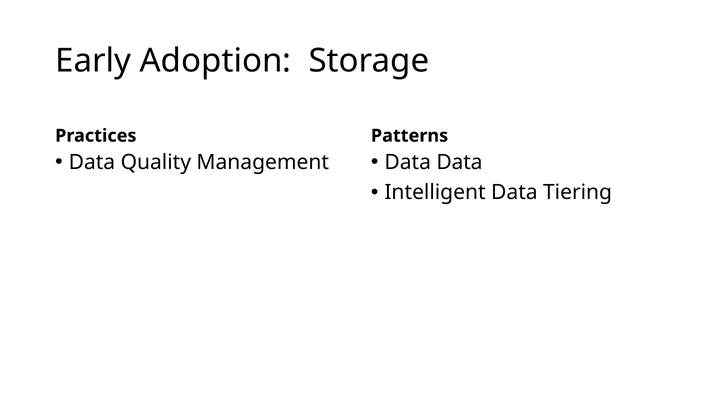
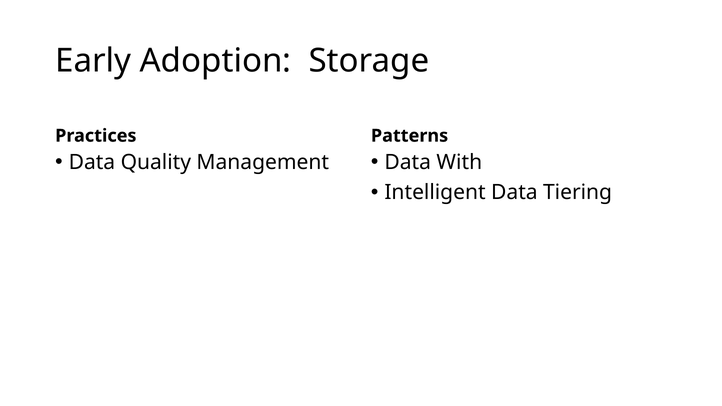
Data Data: Data -> With
